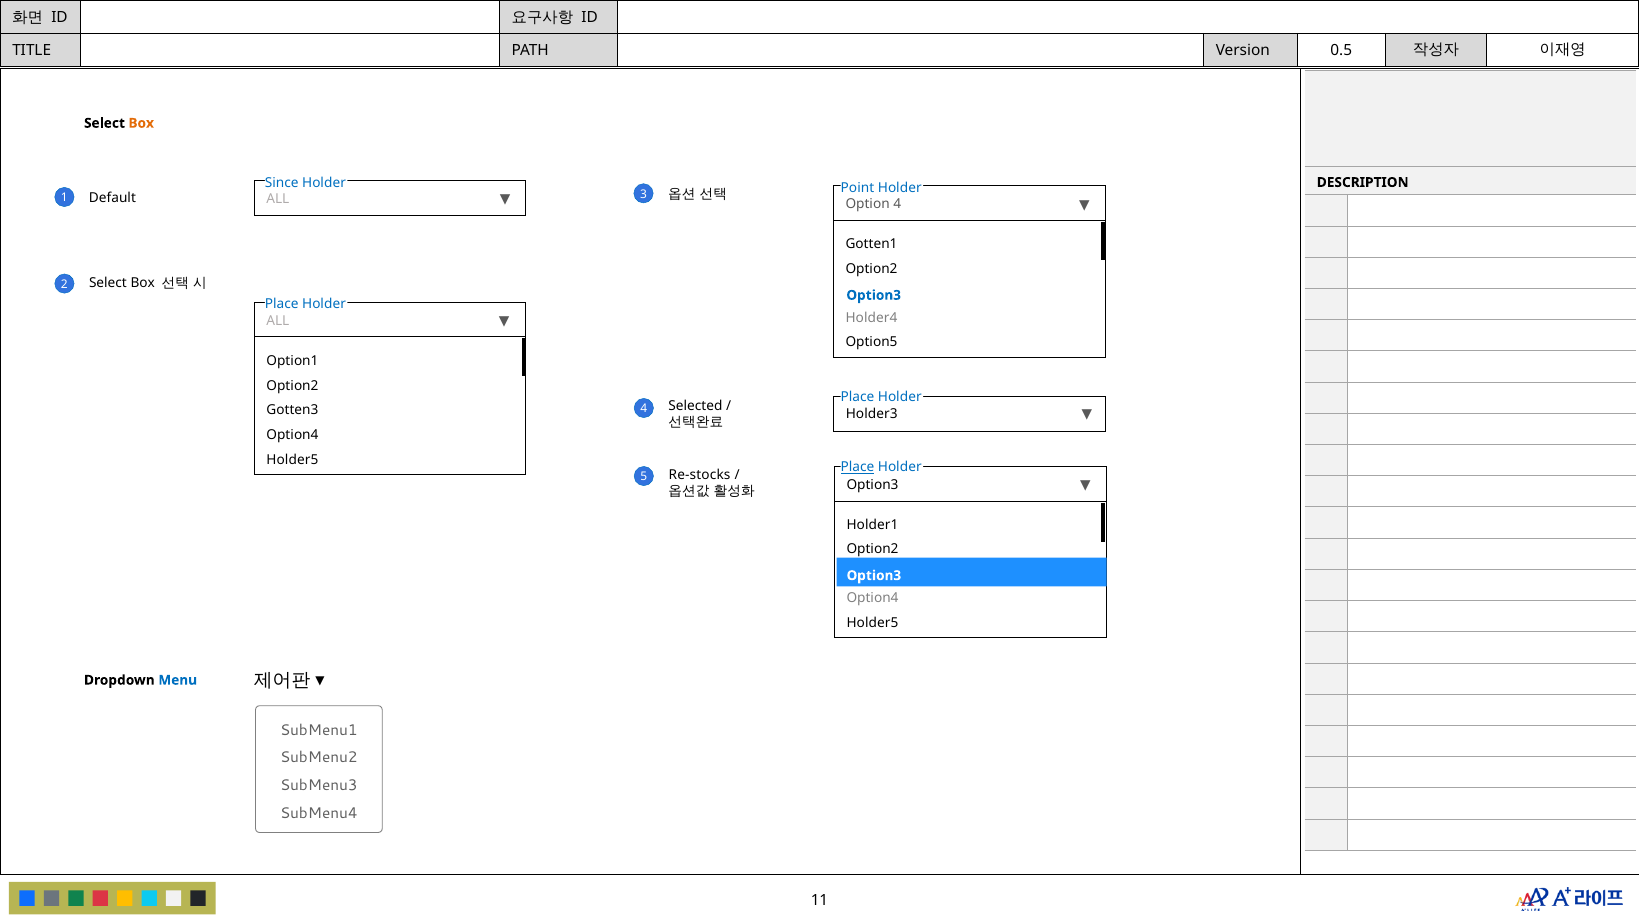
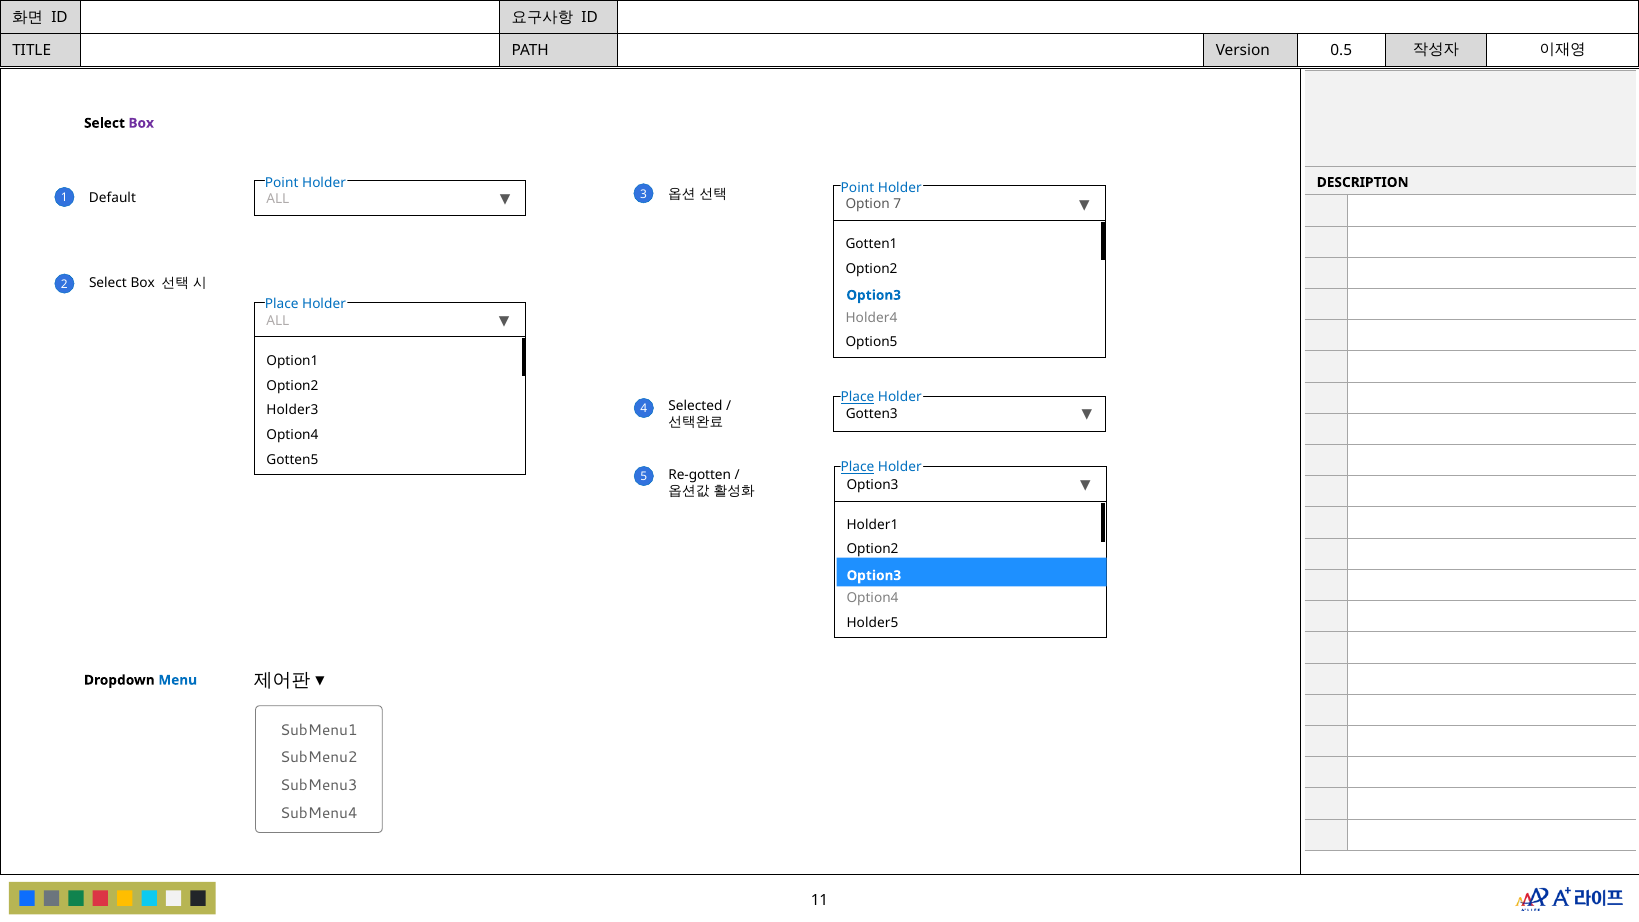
Box at (141, 123) colour: orange -> purple
Since at (282, 183): Since -> Point
Option 4: 4 -> 7
Place at (857, 397) underline: none -> present
Gotten3: Gotten3 -> Holder3
Holder3: Holder3 -> Gotten3
Holder5 at (292, 460): Holder5 -> Gotten5
Re-stocks: Re-stocks -> Re-gotten
